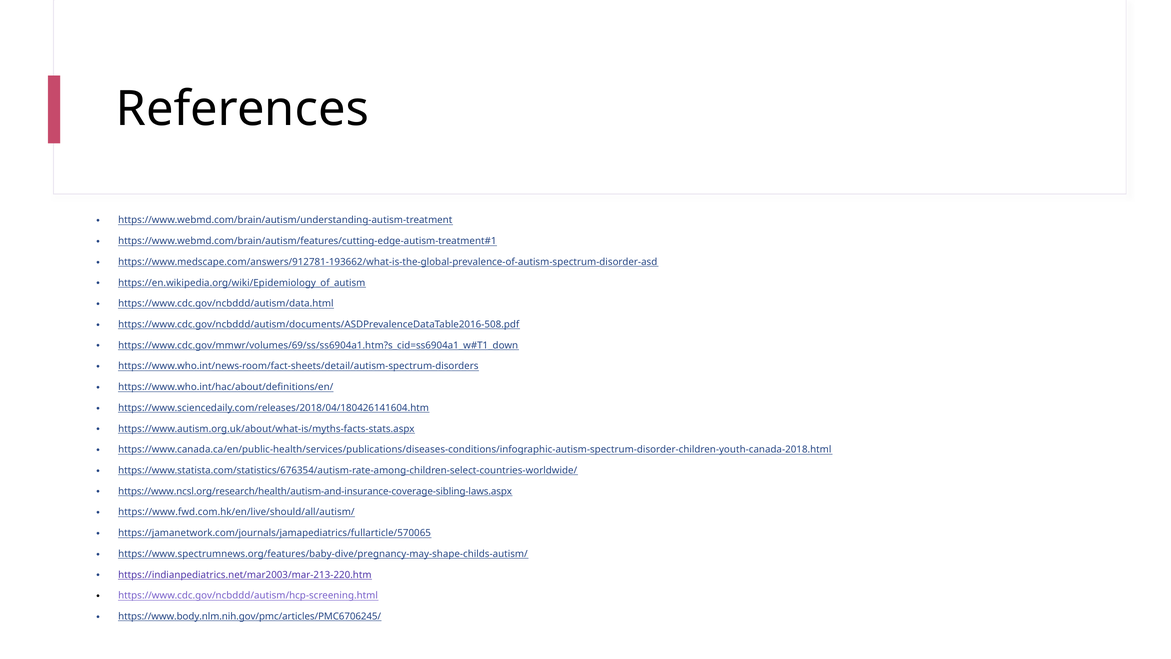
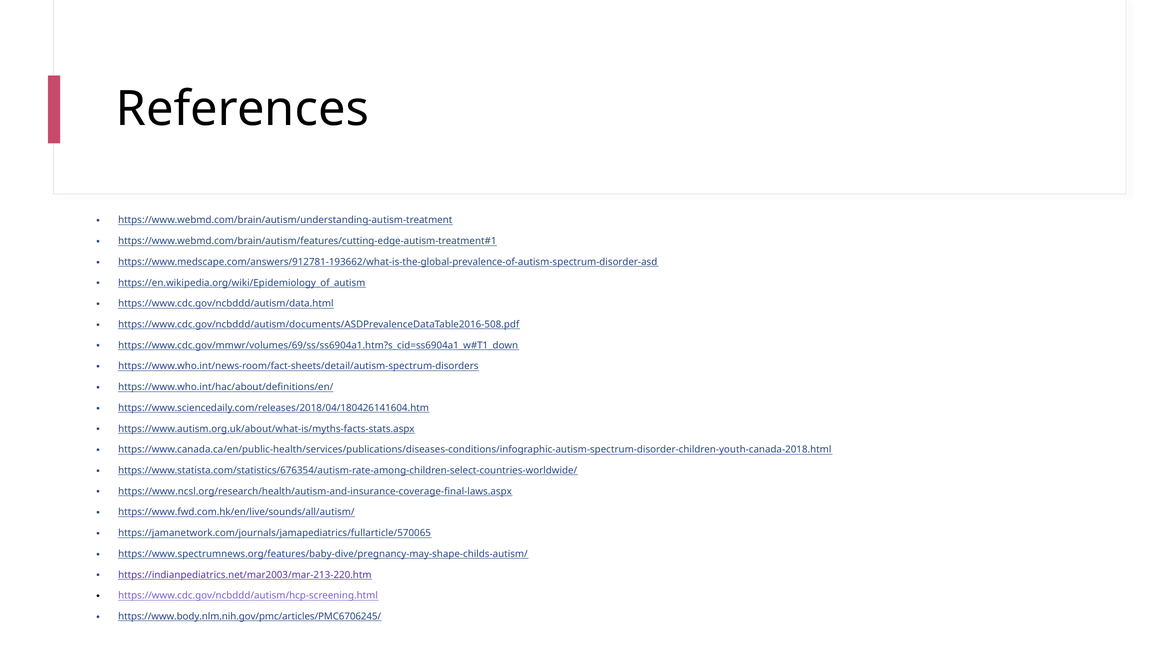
https://www.ncsl.org/research/health/autism-and-insurance-coverage-sibling-laws.aspx: https://www.ncsl.org/research/health/autism-and-insurance-coverage-sibling-laws.aspx -> https://www.ncsl.org/research/health/autism-and-insurance-coverage-final-laws.aspx
https://www.fwd.com.hk/en/live/should/all/autism/: https://www.fwd.com.hk/en/live/should/all/autism/ -> https://www.fwd.com.hk/en/live/sounds/all/autism/
